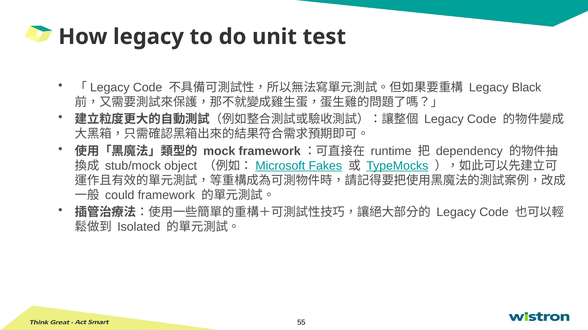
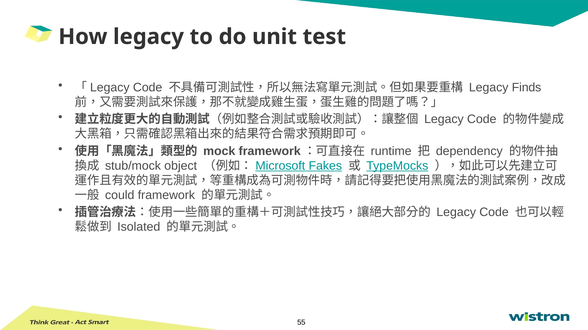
Black: Black -> Finds
